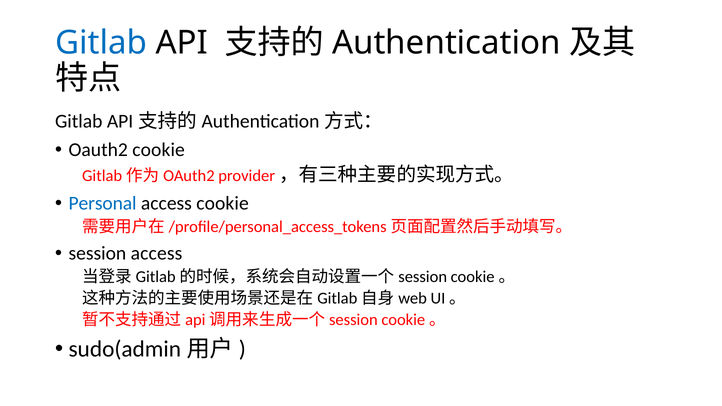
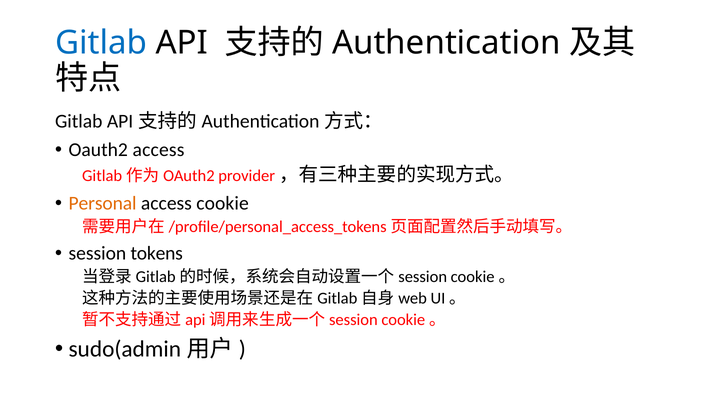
Oauth2 cookie: cookie -> access
Personal colour: blue -> orange
session access: access -> tokens
